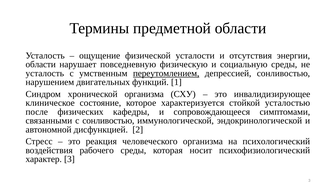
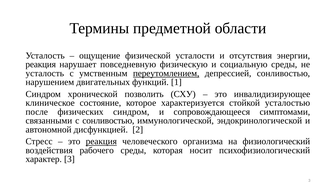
области at (41, 64): области -> реакция
хронической организма: организма -> позволить
физических кафедры: кафедры -> синдром
реакция at (101, 141) underline: none -> present
психологический: психологический -> физиологический
